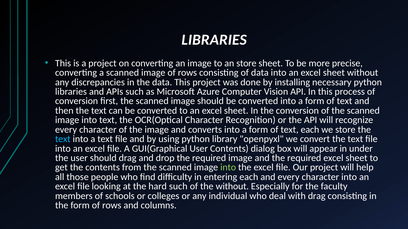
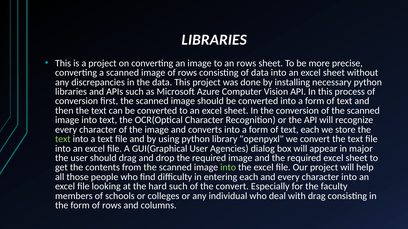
an store: store -> rows
text at (63, 139) colour: light blue -> light green
User Contents: Contents -> Agencies
under: under -> major
the without: without -> convert
